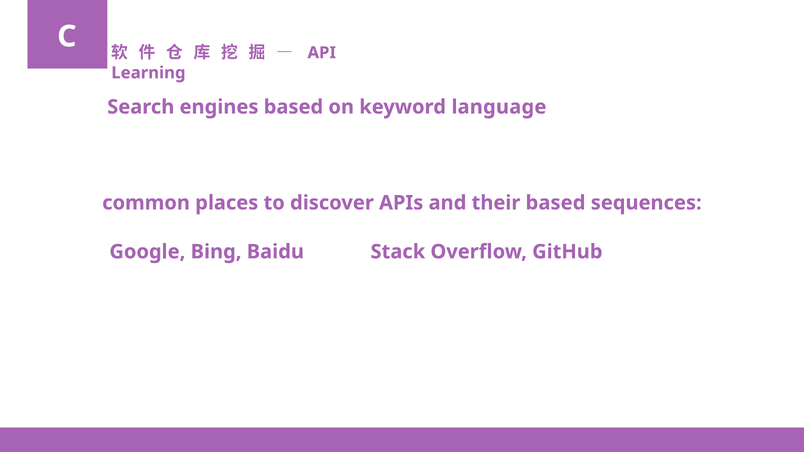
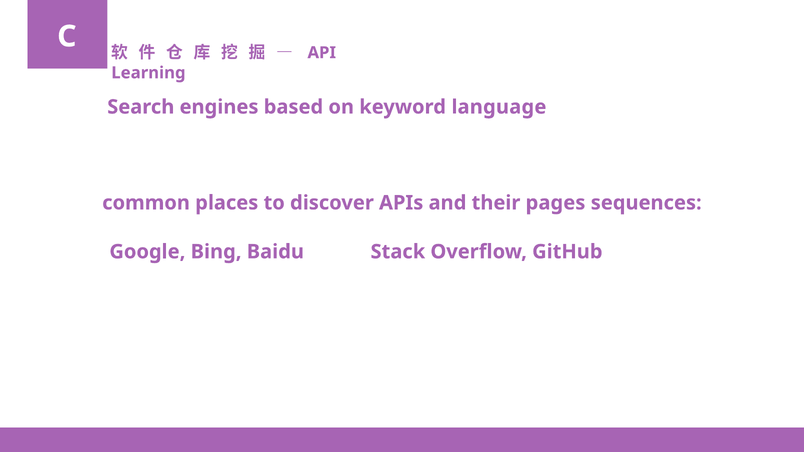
their based: based -> pages
